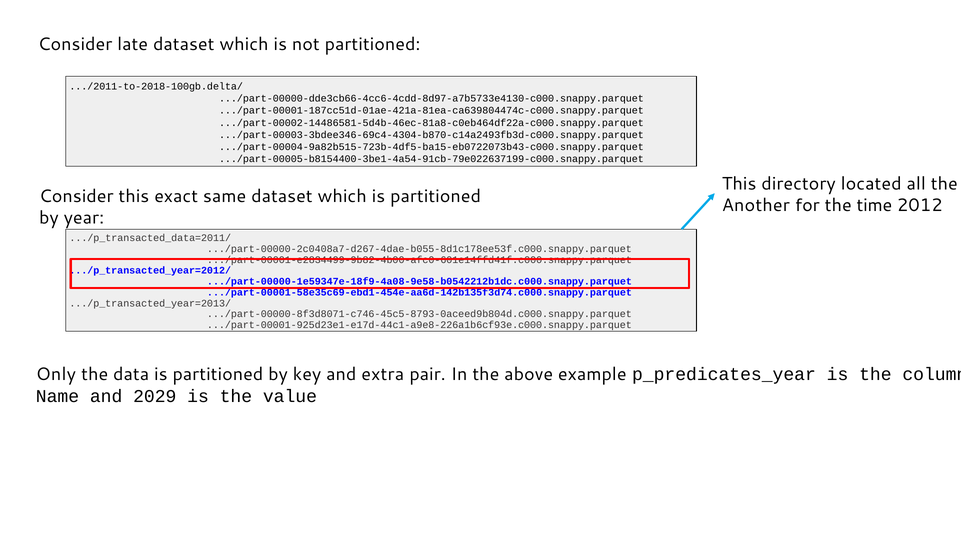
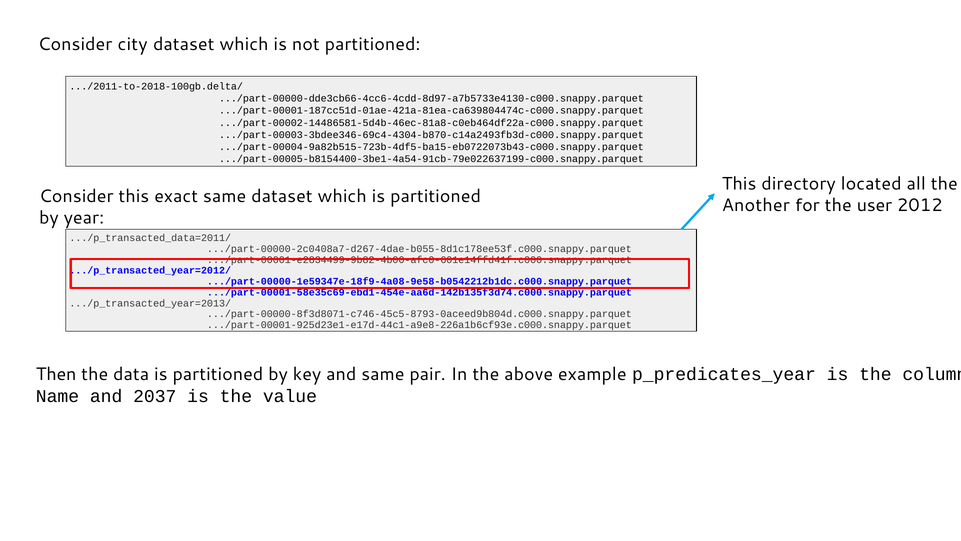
late: late -> city
time: time -> user
Only: Only -> Then
and extra: extra -> same
2029: 2029 -> 2037
